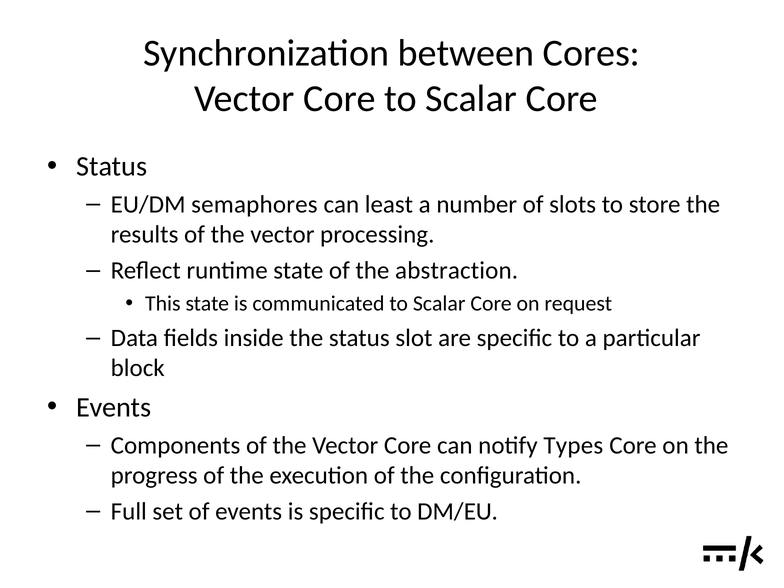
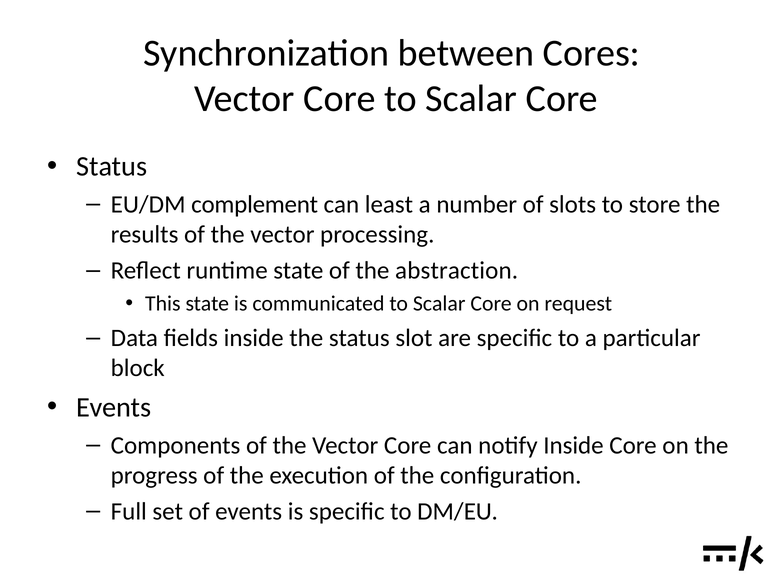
semaphores: semaphores -> complement
notify Types: Types -> Inside
